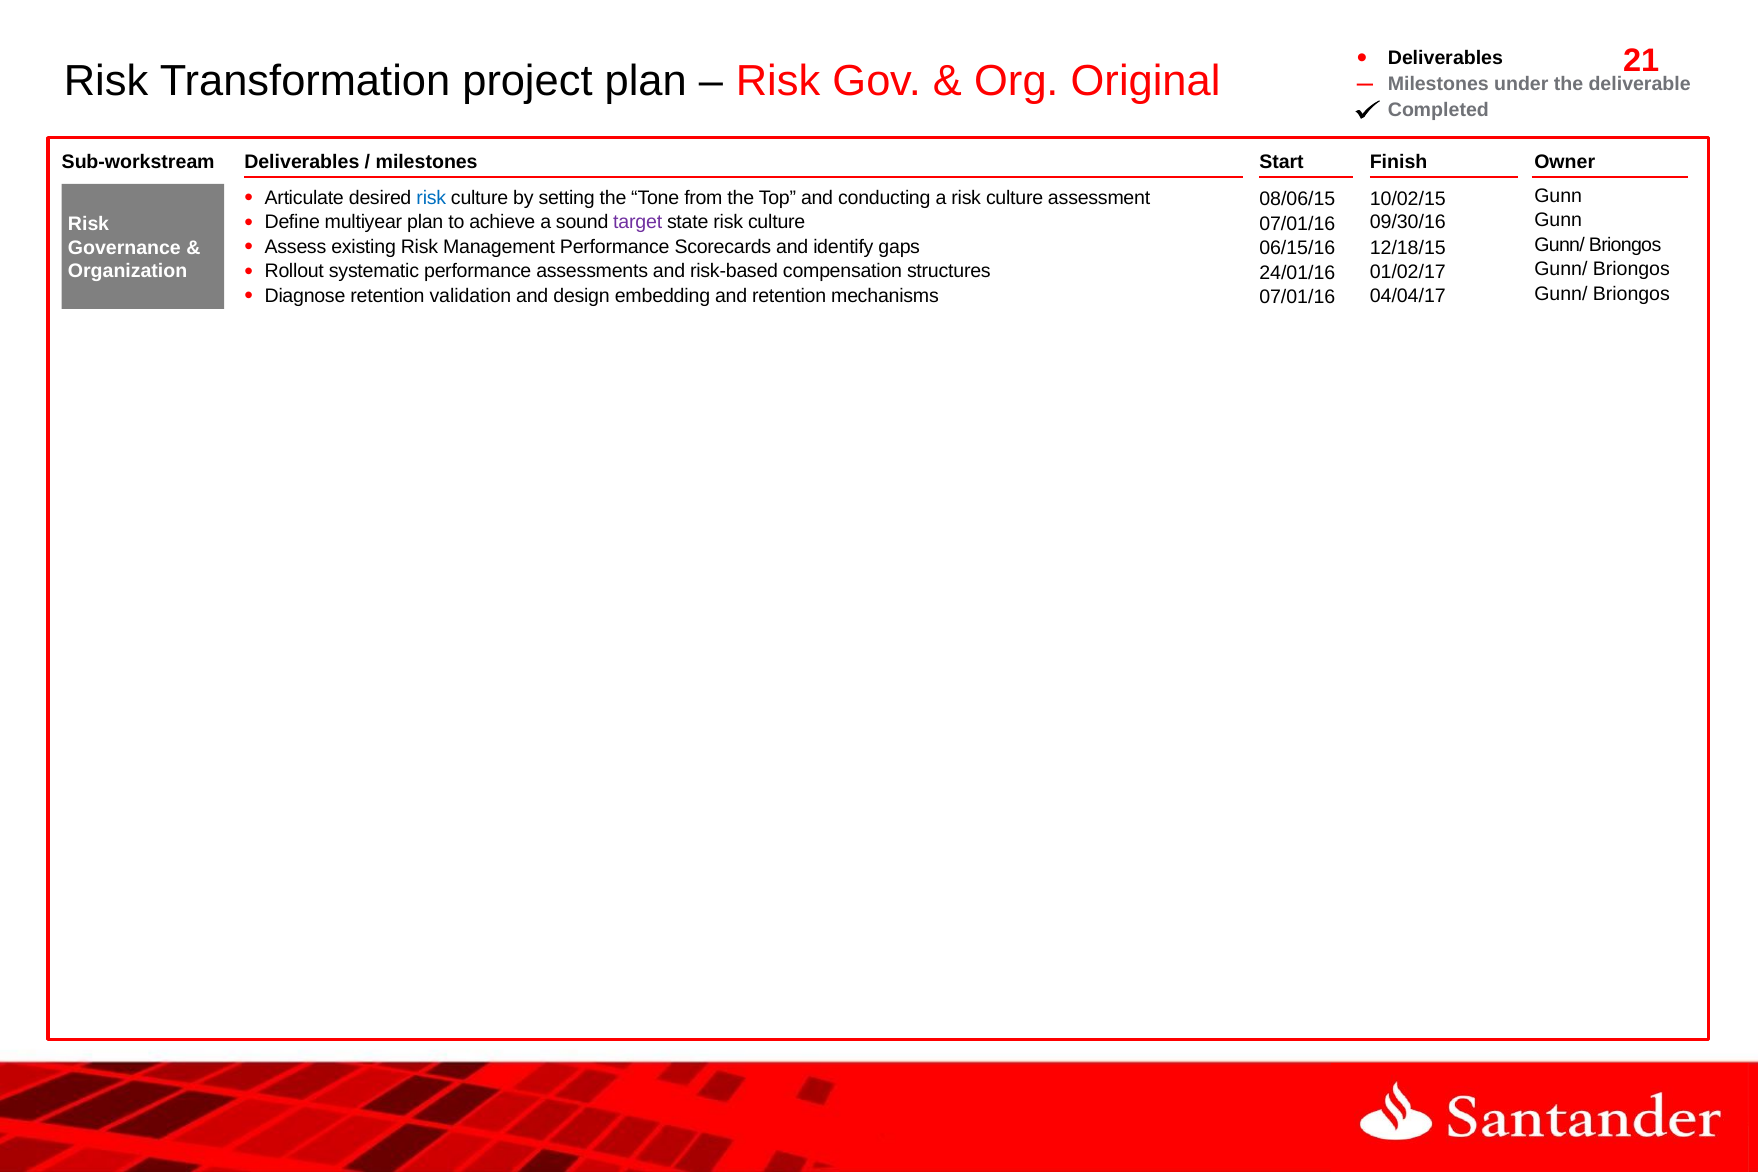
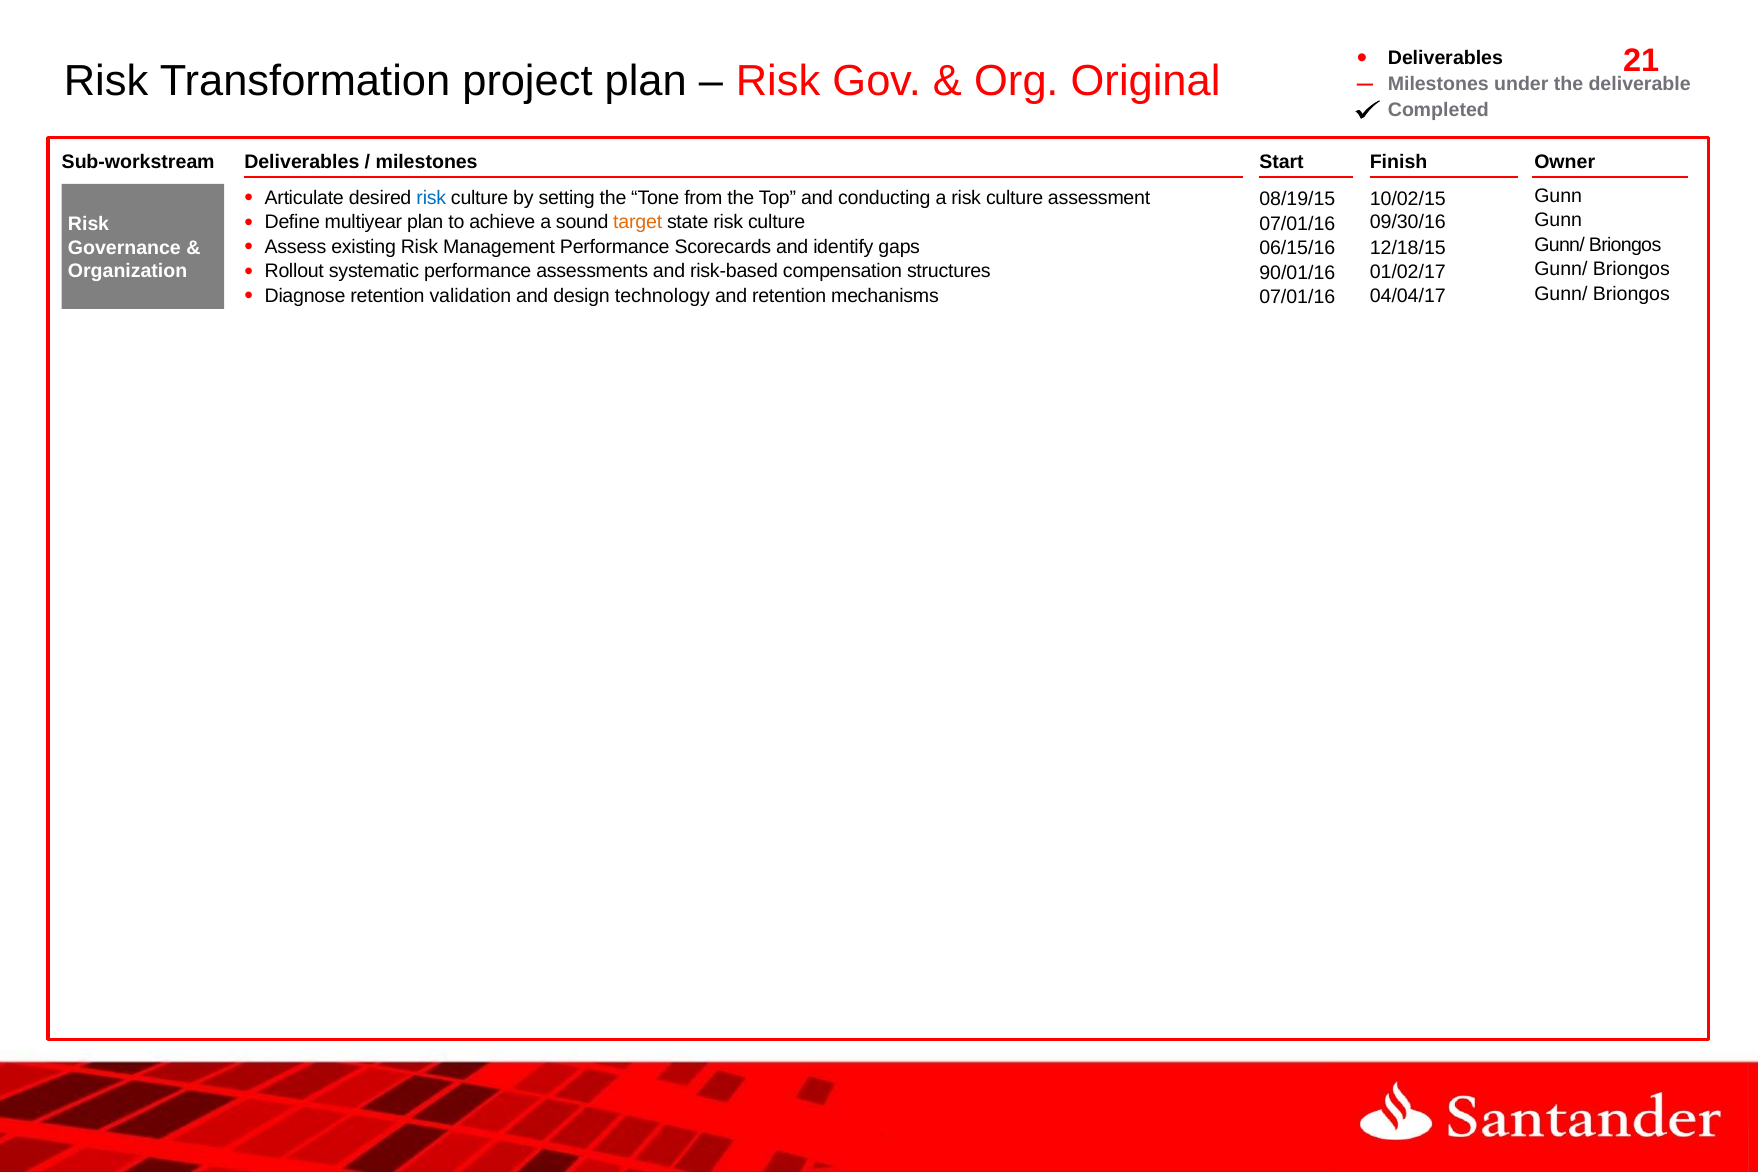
08/06/15: 08/06/15 -> 08/19/15
target colour: purple -> orange
24/01/16: 24/01/16 -> 90/01/16
embedding: embedding -> technology
